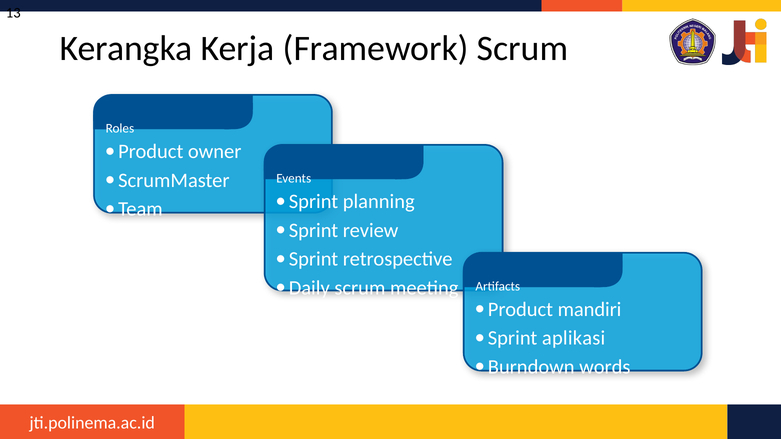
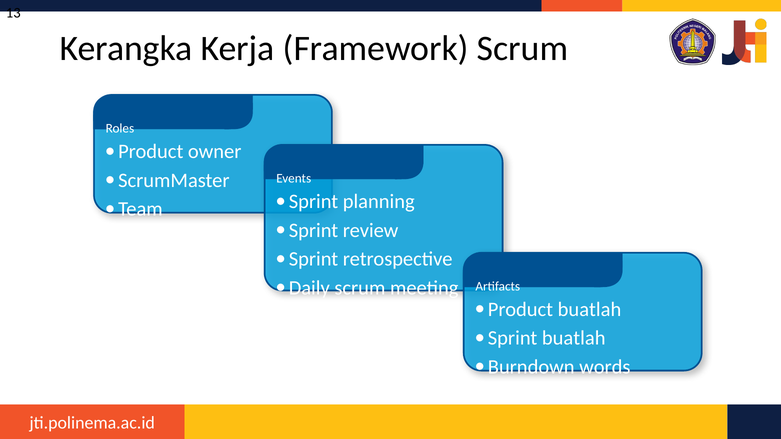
Product mandiri: mandiri -> buatlah
Sprint aplikasi: aplikasi -> buatlah
